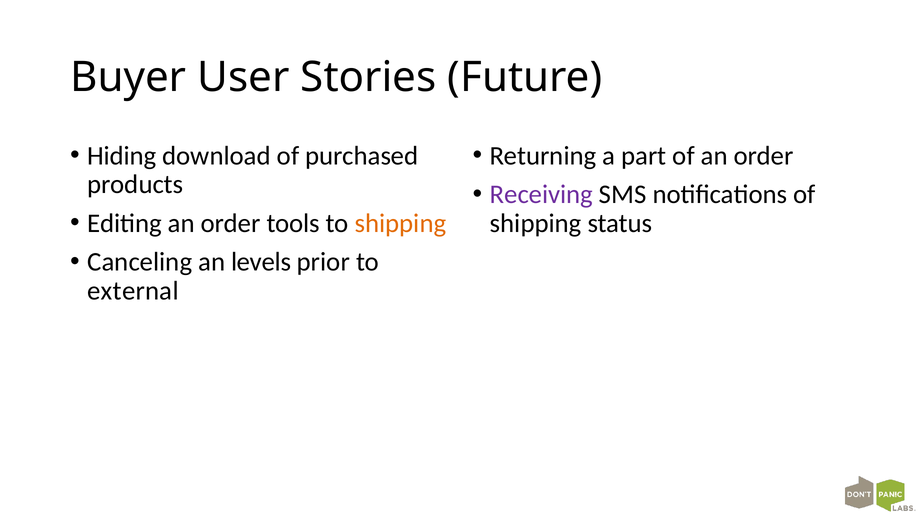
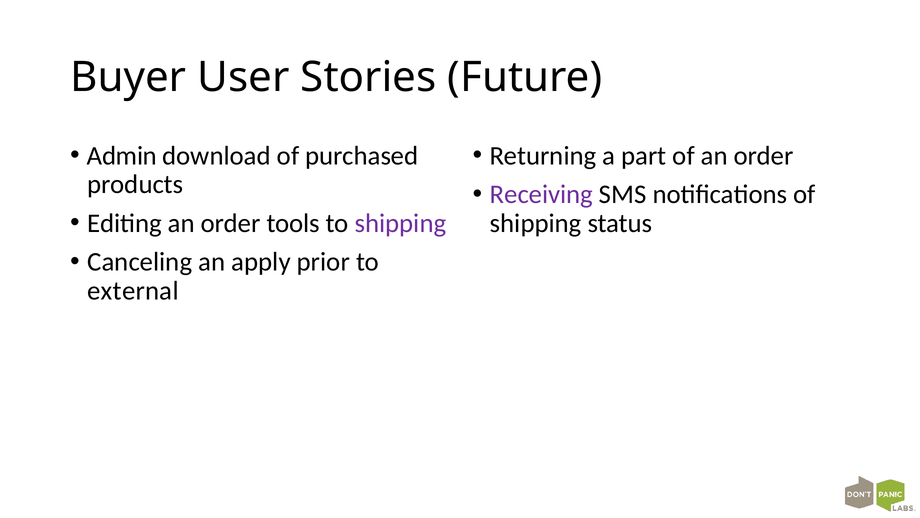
Hiding: Hiding -> Admin
shipping at (400, 223) colour: orange -> purple
levels: levels -> apply
